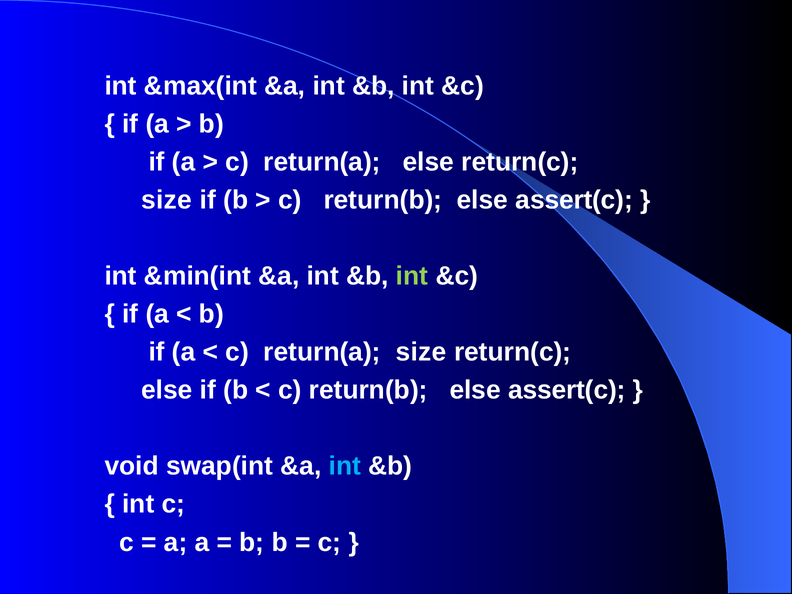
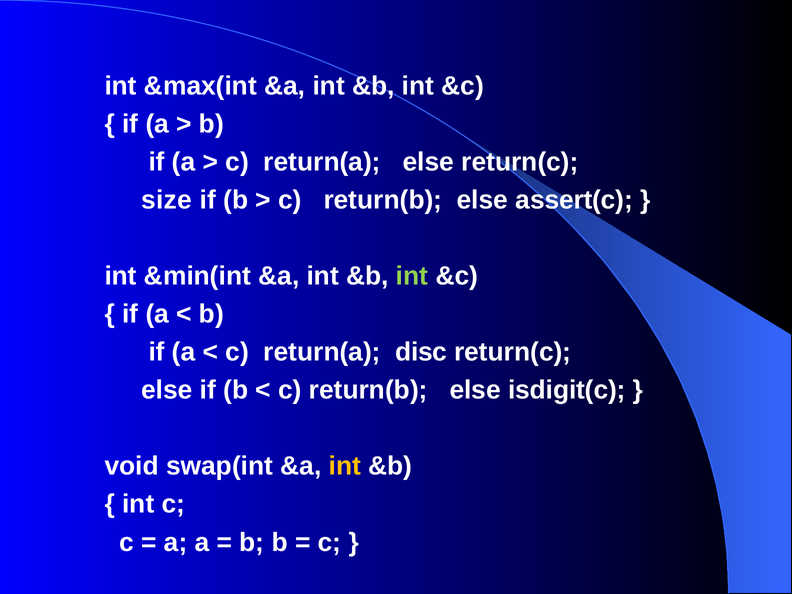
return(a size: size -> disc
assert(c at (567, 390): assert(c -> isdigit(c
int at (345, 466) colour: light blue -> yellow
